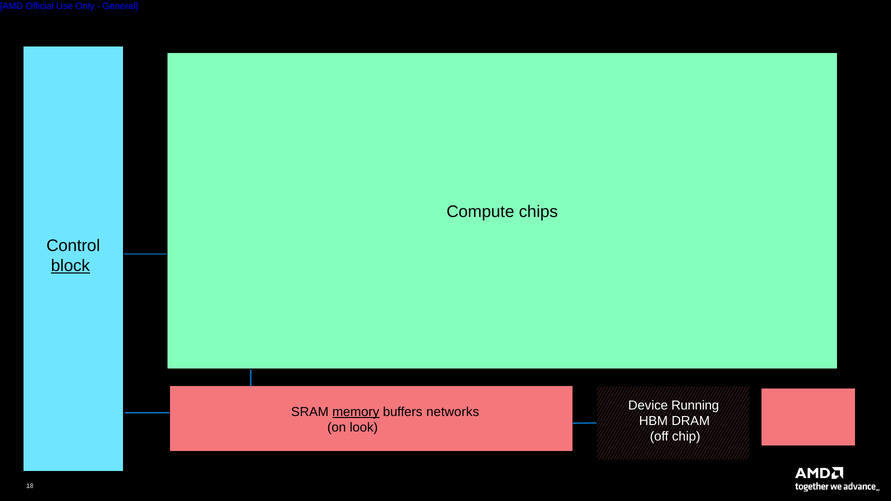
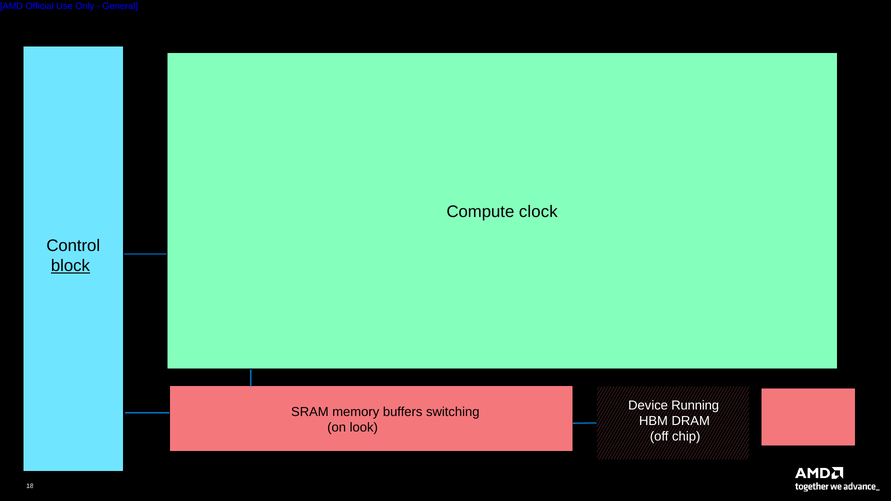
chips: chips -> clock
memory underline: present -> none
networks: networks -> switching
